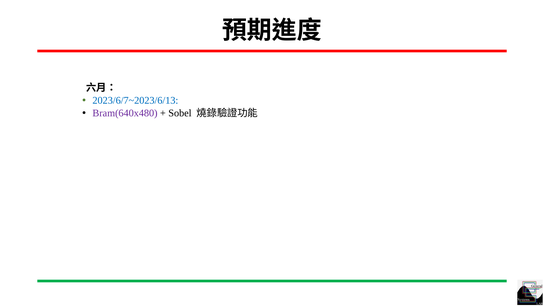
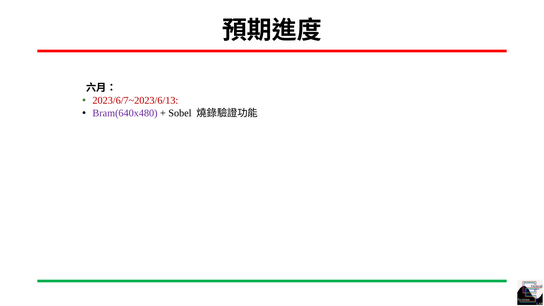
2023/6/7~2023/6/13 colour: blue -> red
